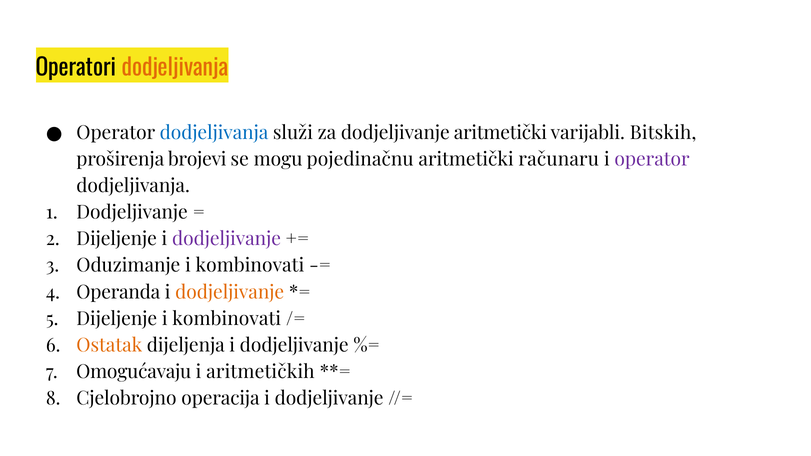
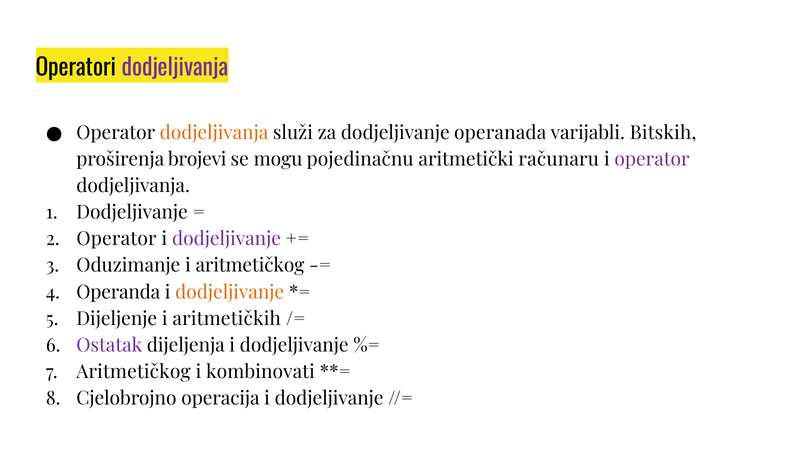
dodjeljivanja at (175, 68) colour: orange -> purple
dodjeljivanja at (214, 133) colour: blue -> orange
dodjeljivanje aritmetički: aritmetički -> operanada
Dijeljenje at (117, 239): Dijeljenje -> Operator
Oduzimanje i kombinovati: kombinovati -> aritmetičkog
Dijeljenje i kombinovati: kombinovati -> aritmetičkih
Ostatak colour: orange -> purple
Omogućavaju at (134, 372): Omogućavaju -> Aritmetičkog
aritmetičkih: aritmetičkih -> kombinovati
